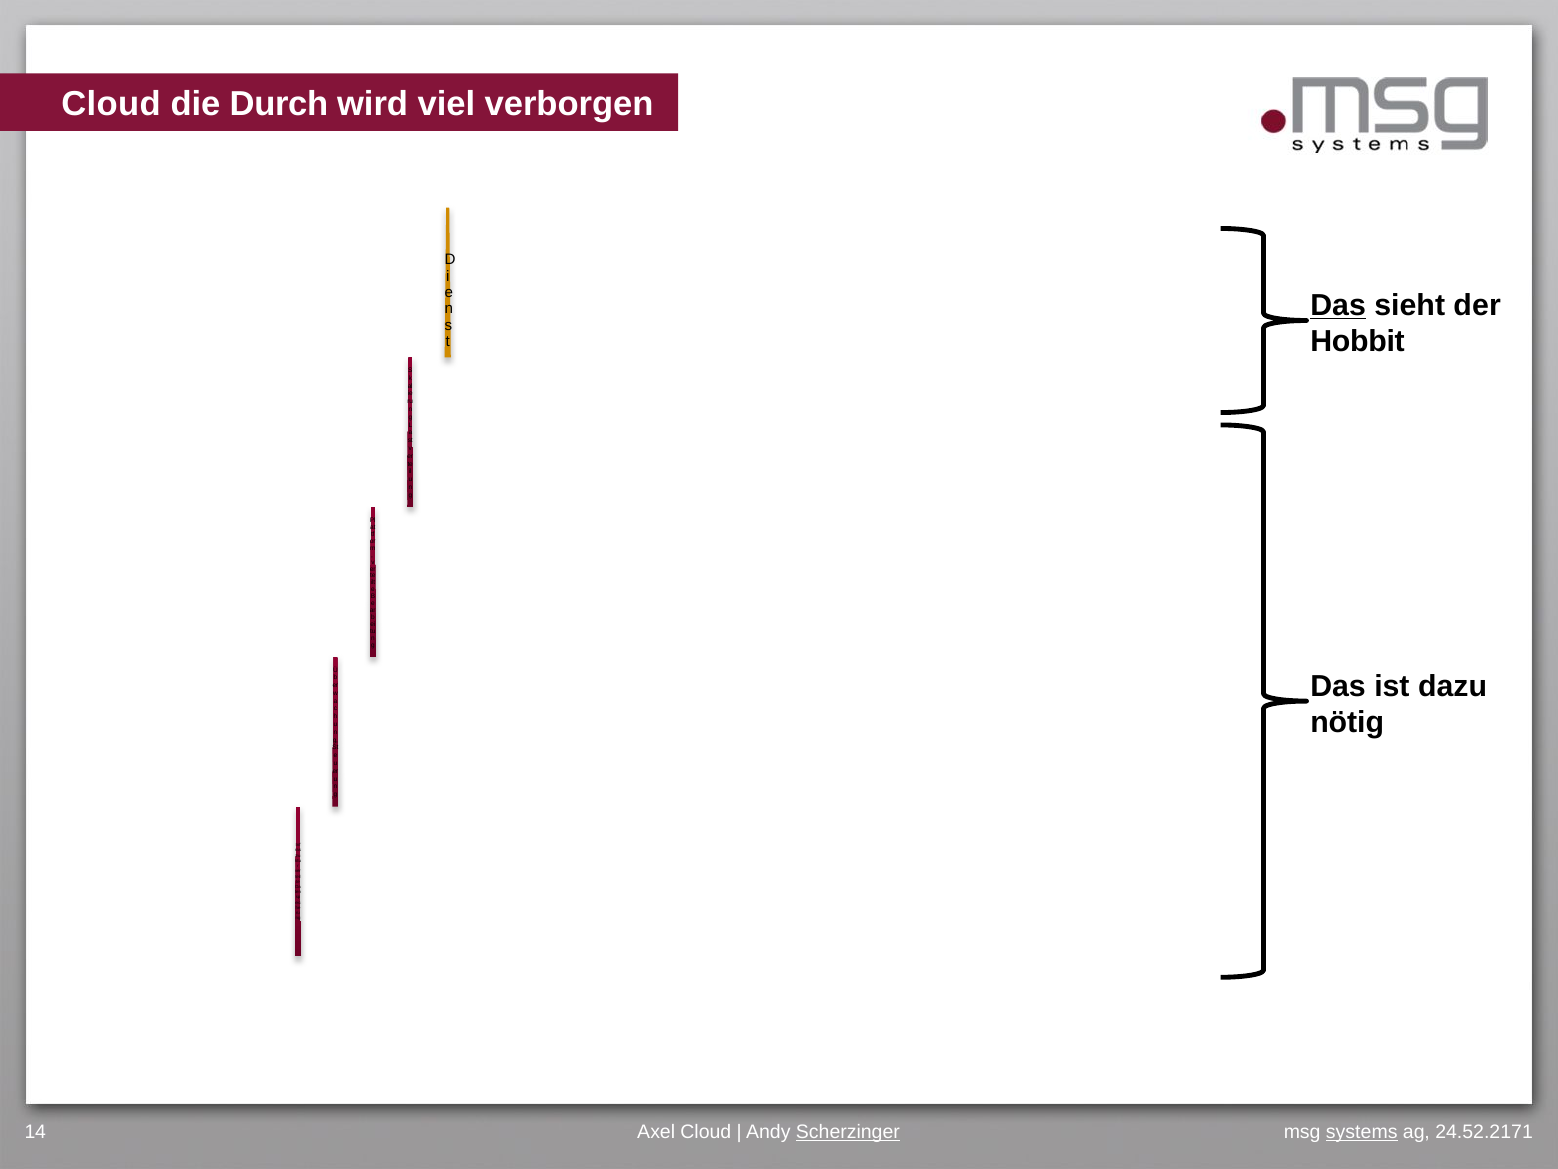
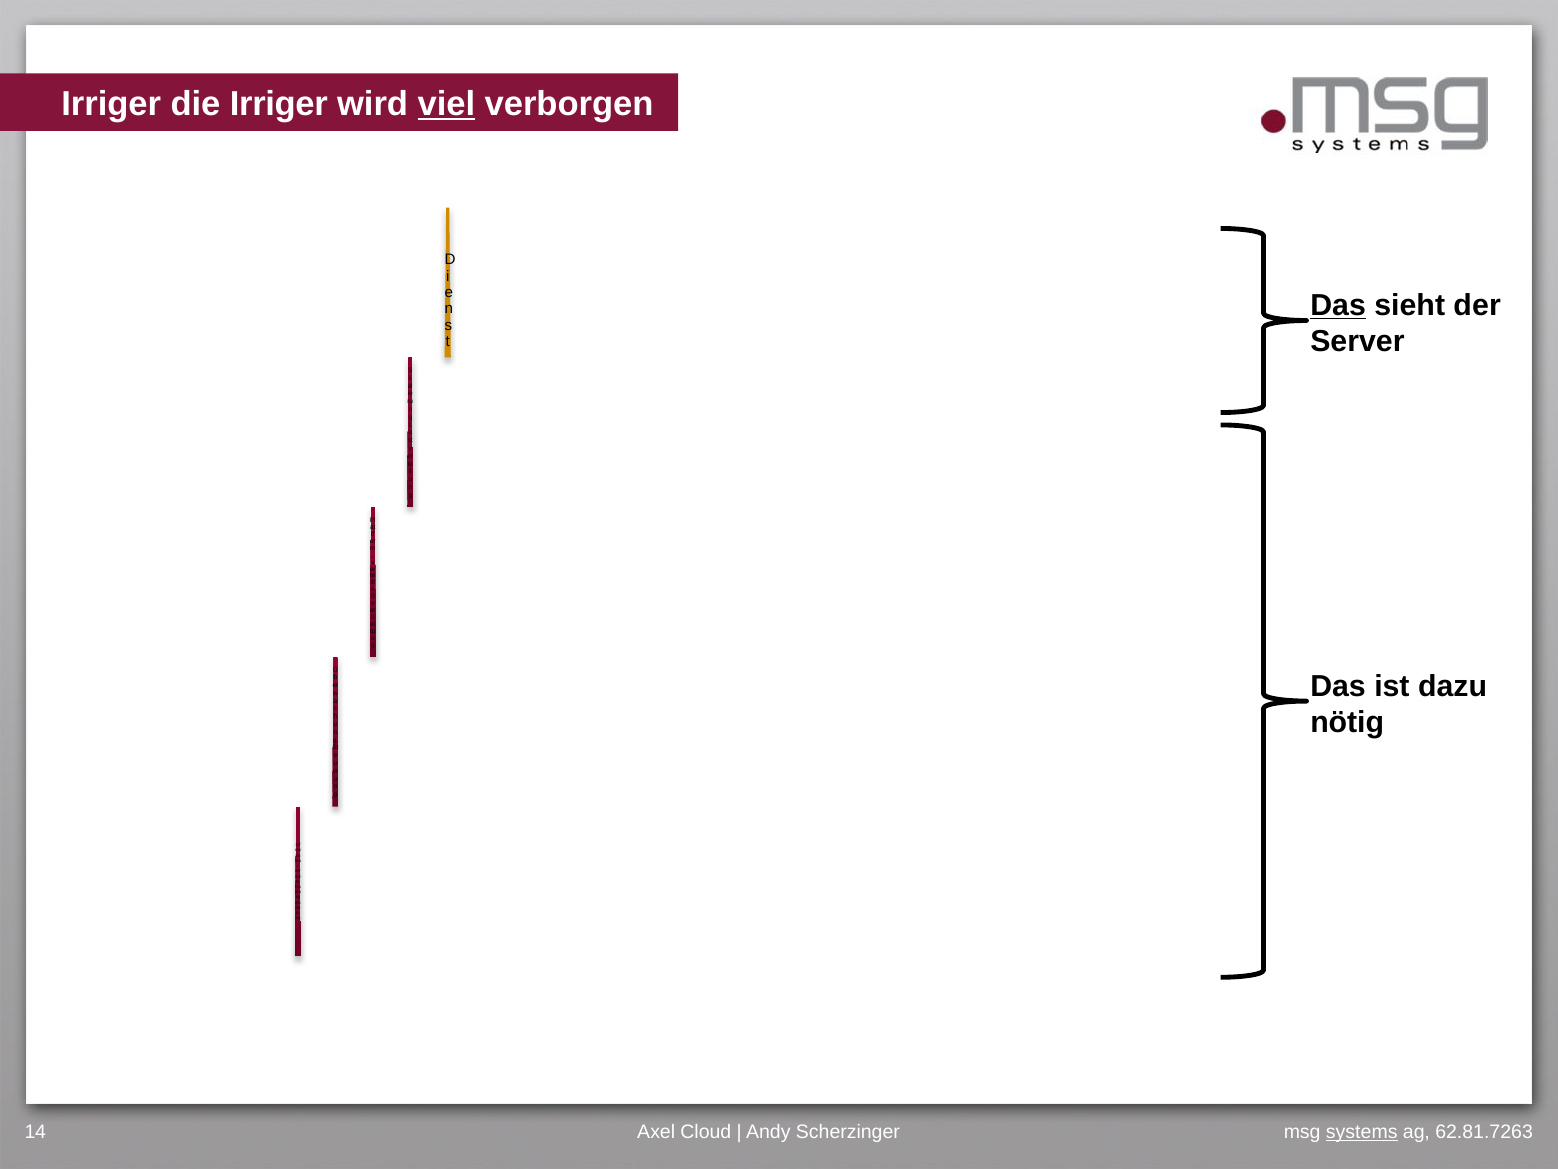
Cloud at (111, 105): Cloud -> Irriger
die Durch: Durch -> Irriger
viel underline: none -> present
Hobbit: Hobbit -> Server
24.52.2171: 24.52.2171 -> 62.81.7263
Scherzinger underline: present -> none
